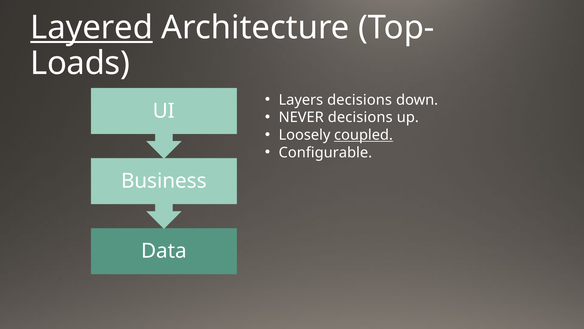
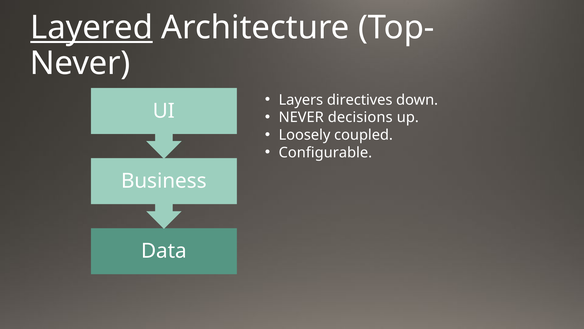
Loads at (80, 63): Loads -> Never
Layers decisions: decisions -> directives
coupled underline: present -> none
